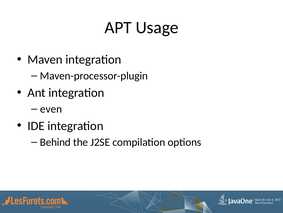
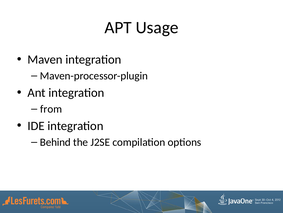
even: even -> from
